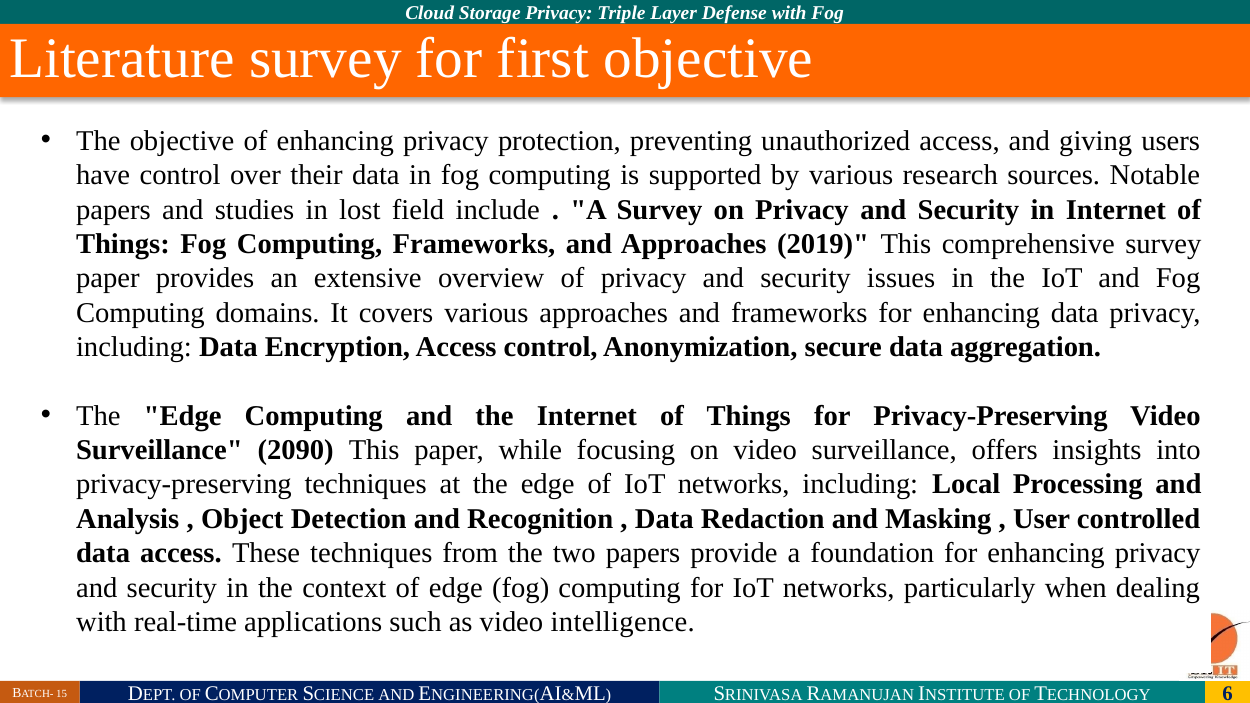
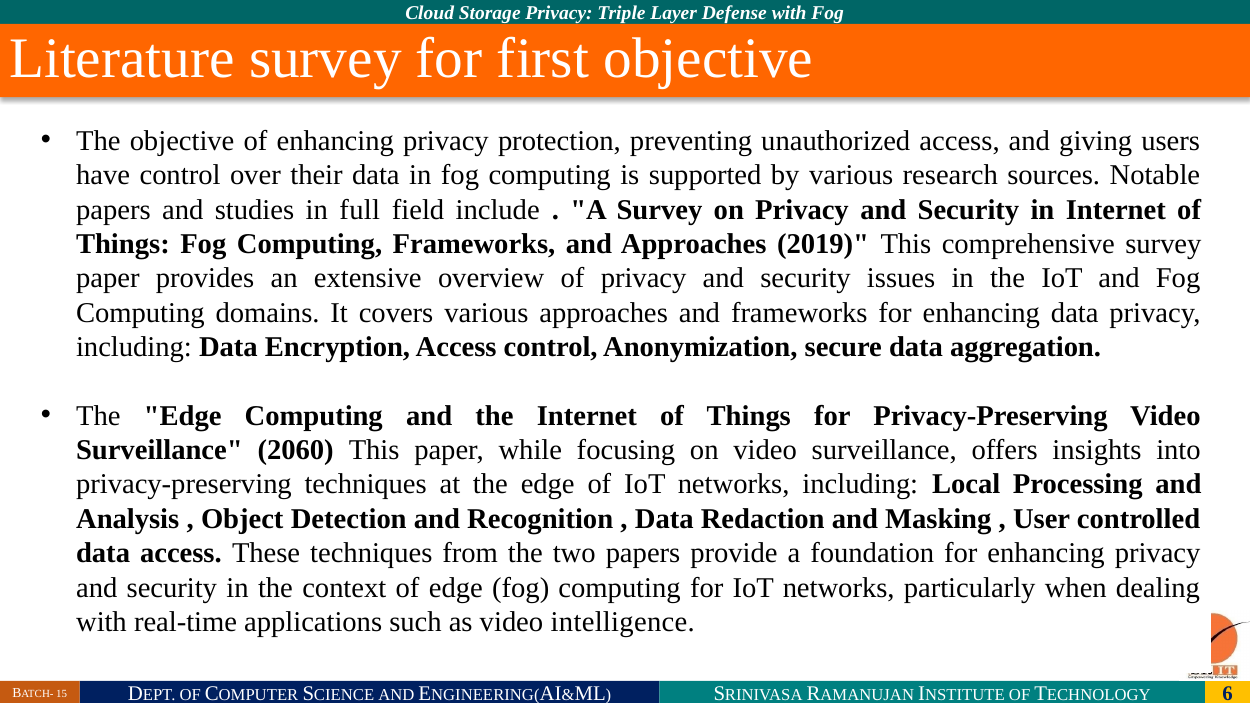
lost: lost -> full
2090: 2090 -> 2060
